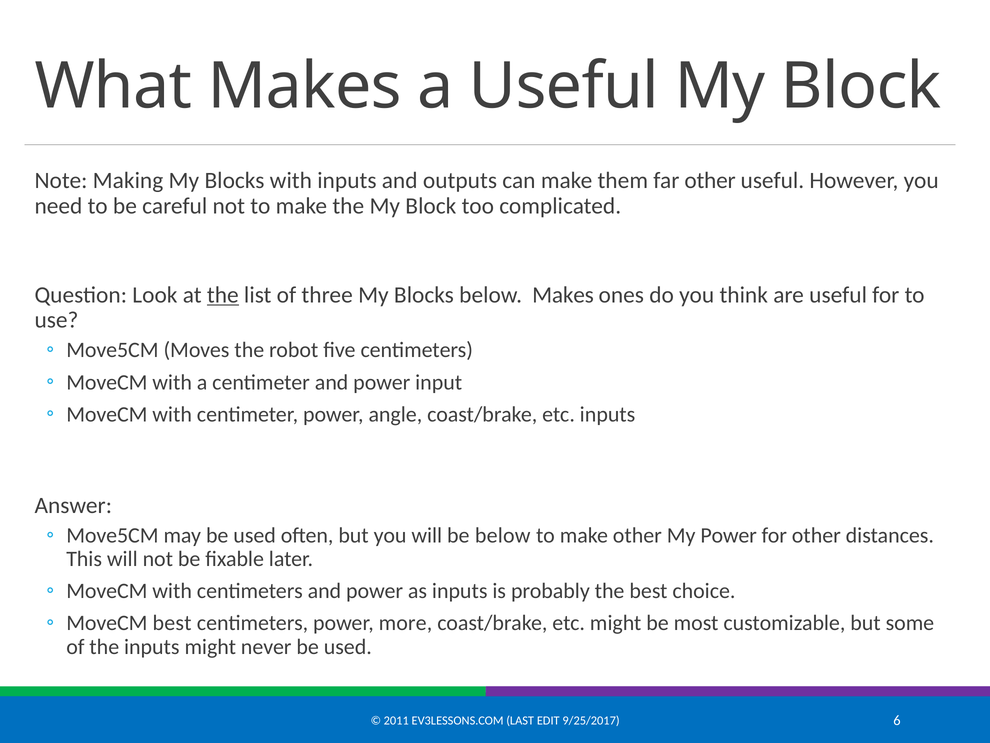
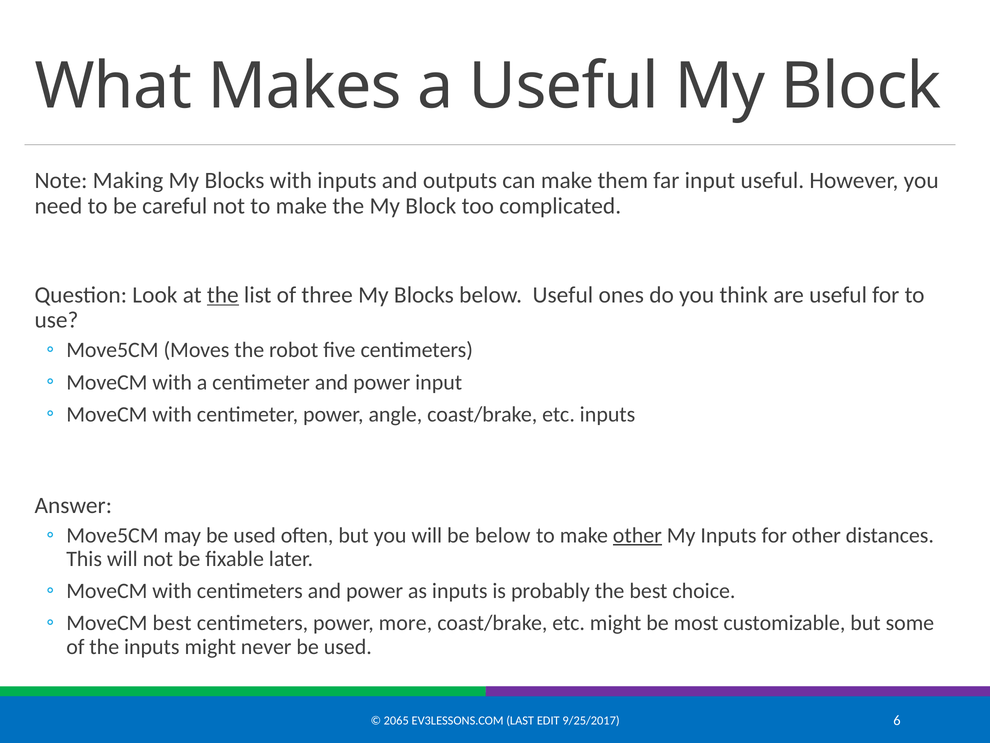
far other: other -> input
below Makes: Makes -> Useful
other at (637, 535) underline: none -> present
My Power: Power -> Inputs
2011: 2011 -> 2065
